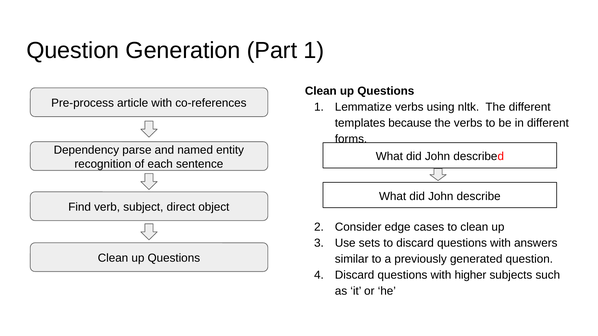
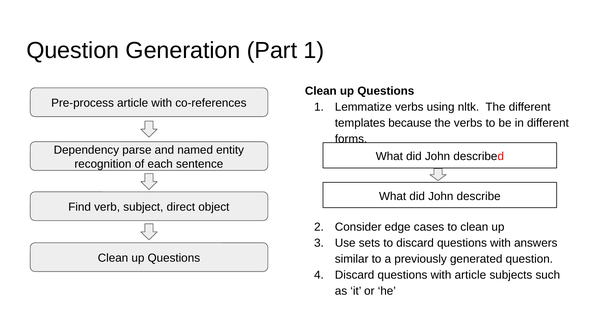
with higher: higher -> article
